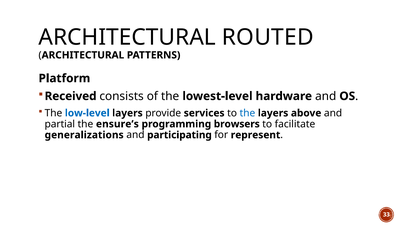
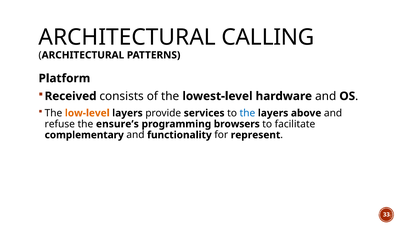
ROUTED: ROUTED -> CALLING
low-level colour: blue -> orange
partial: partial -> refuse
generalizations: generalizations -> complementary
participating: participating -> functionality
